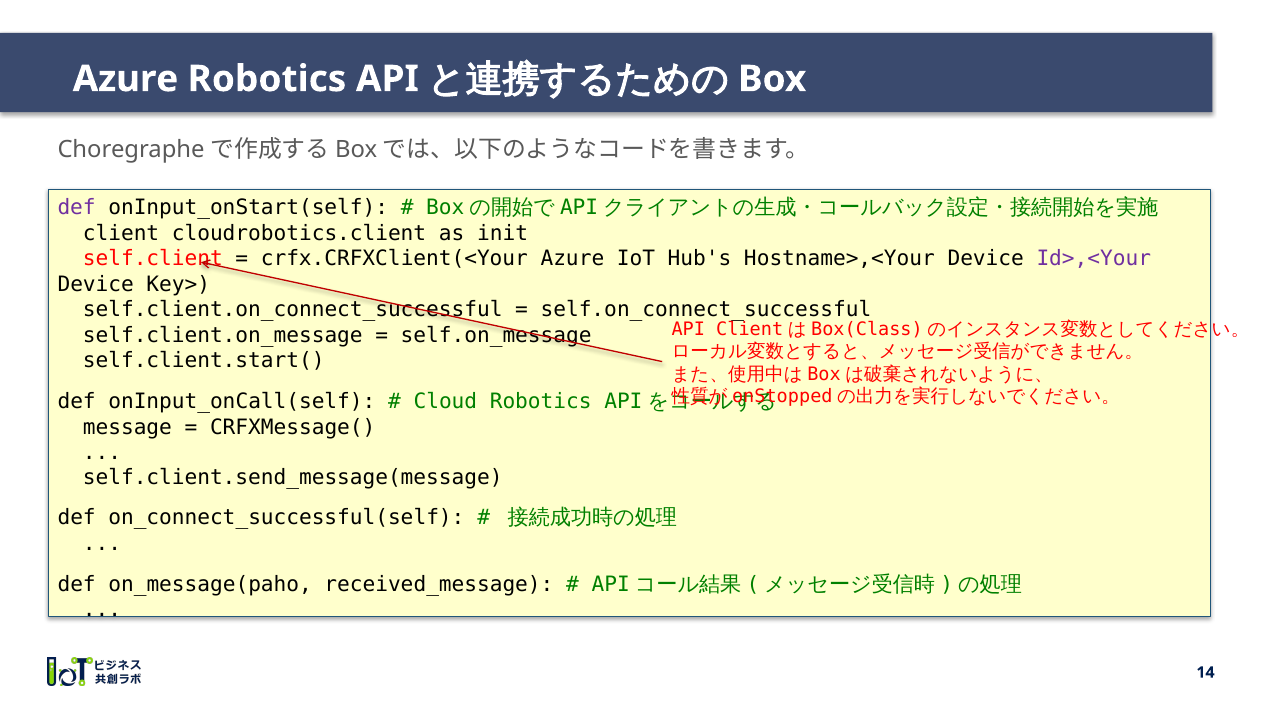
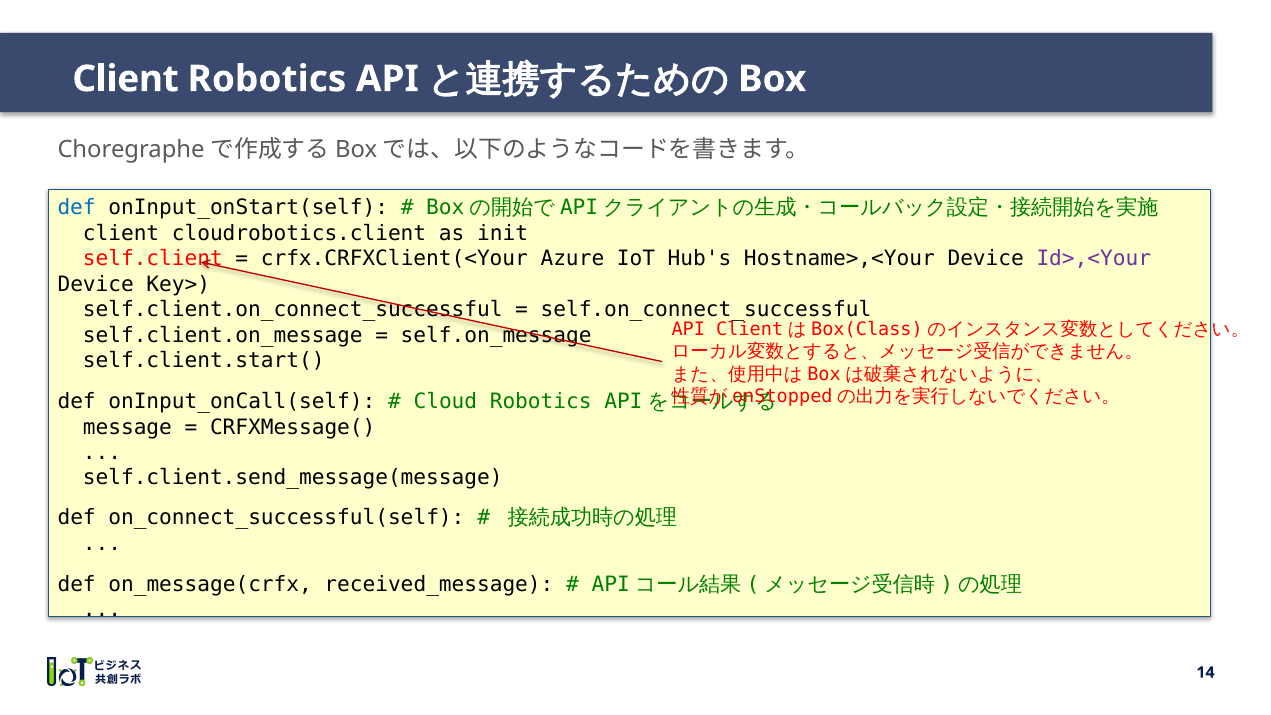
Azure at (125, 79): Azure -> Client
def at (77, 208) colour: purple -> blue
on_message(paho: on_message(paho -> on_message(crfx
